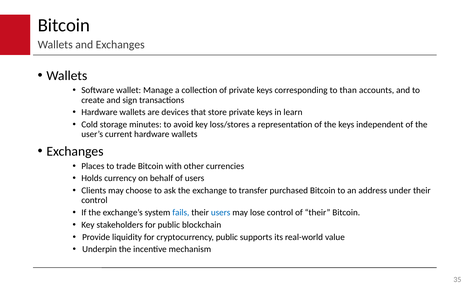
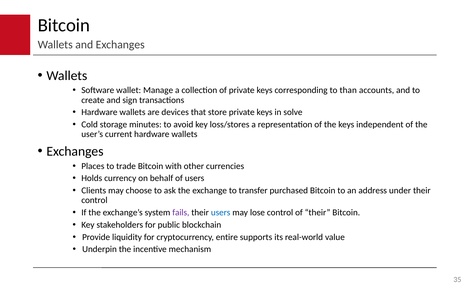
learn: learn -> solve
fails colour: blue -> purple
cryptocurrency public: public -> entire
